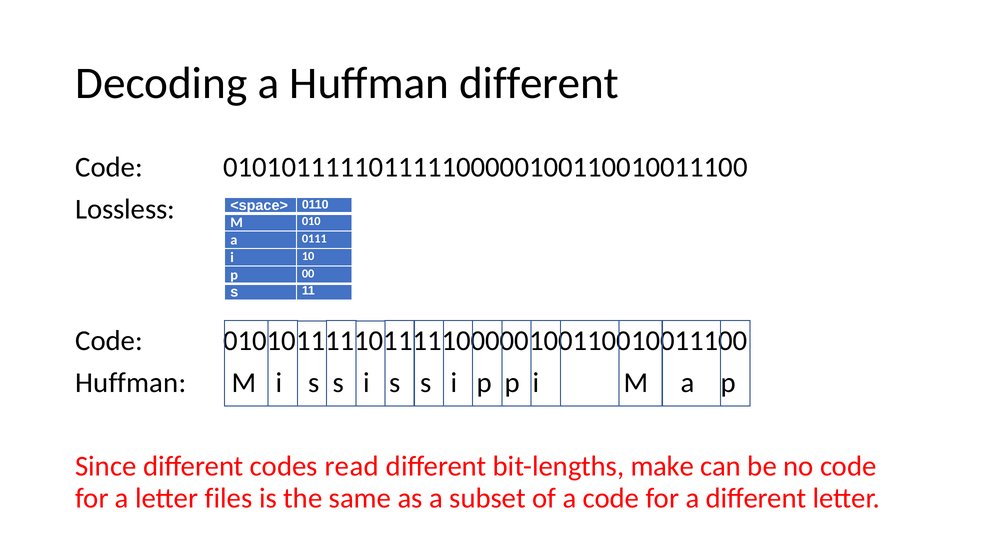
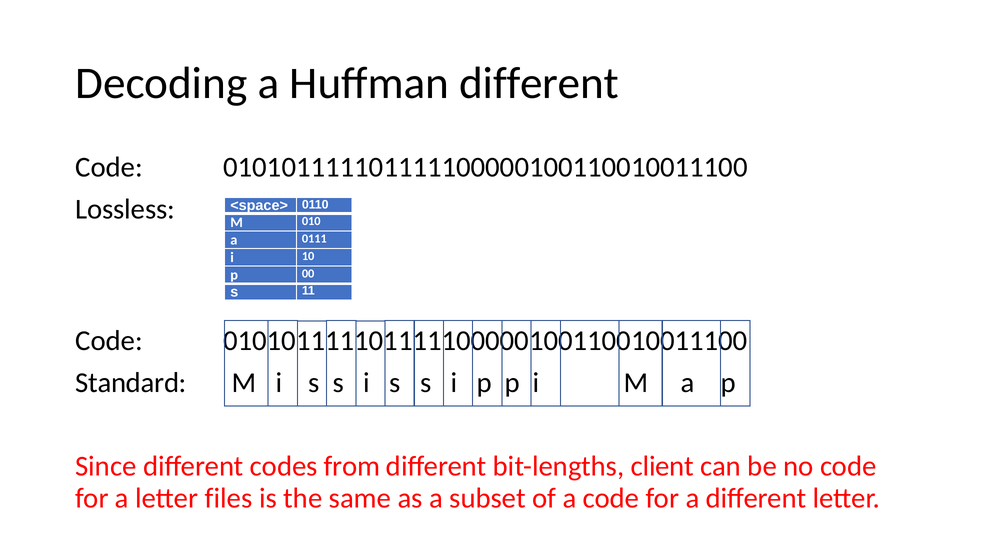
Huffman at (131, 383): Huffman -> Standard
read: read -> from
make: make -> client
